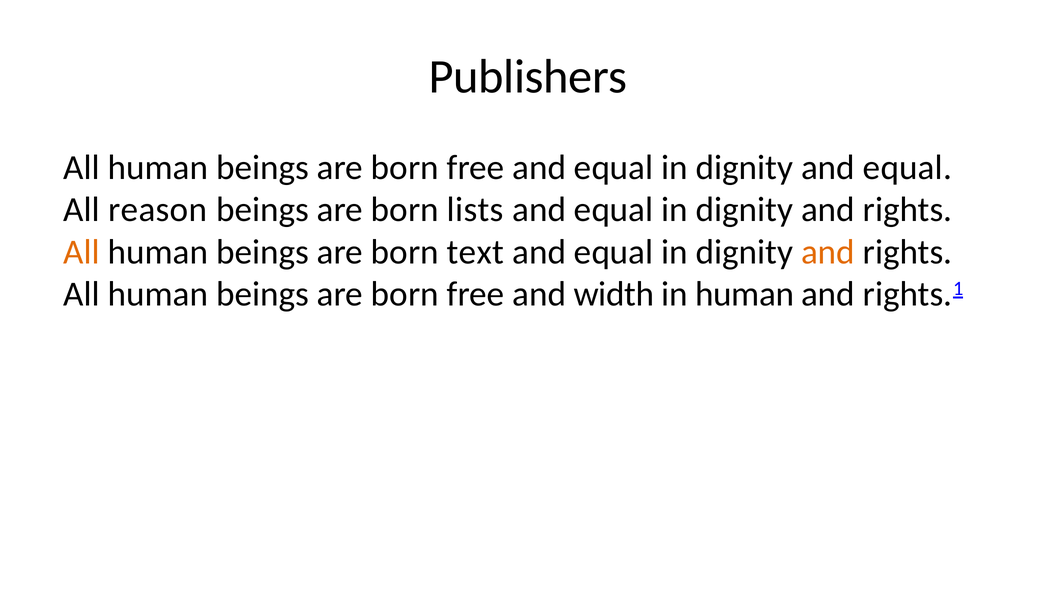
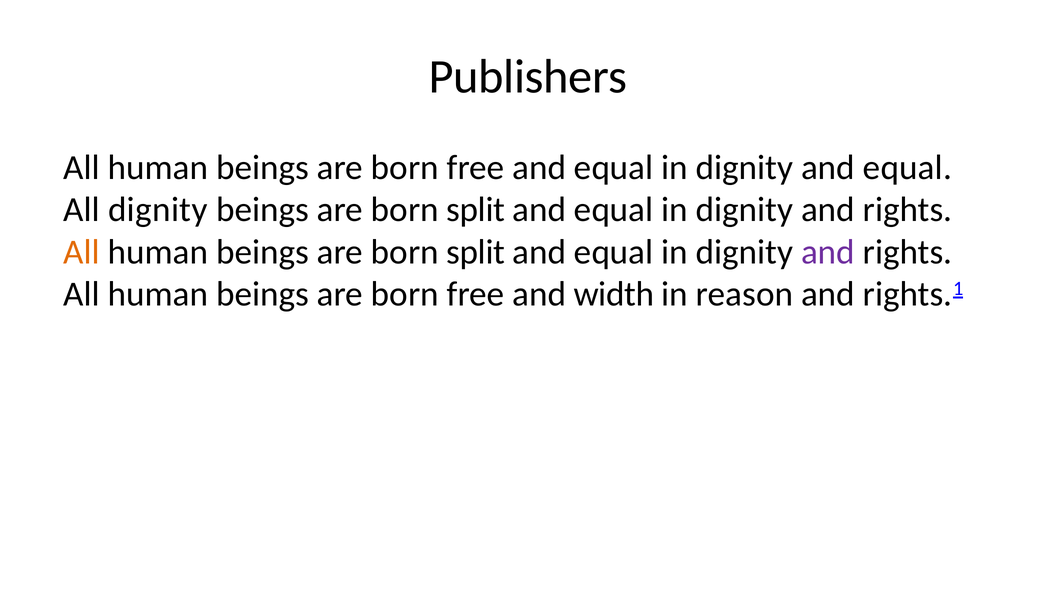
All reason: reason -> dignity
lists at (475, 210): lists -> split
text at (475, 252): text -> split
and at (828, 252) colour: orange -> purple
in human: human -> reason
